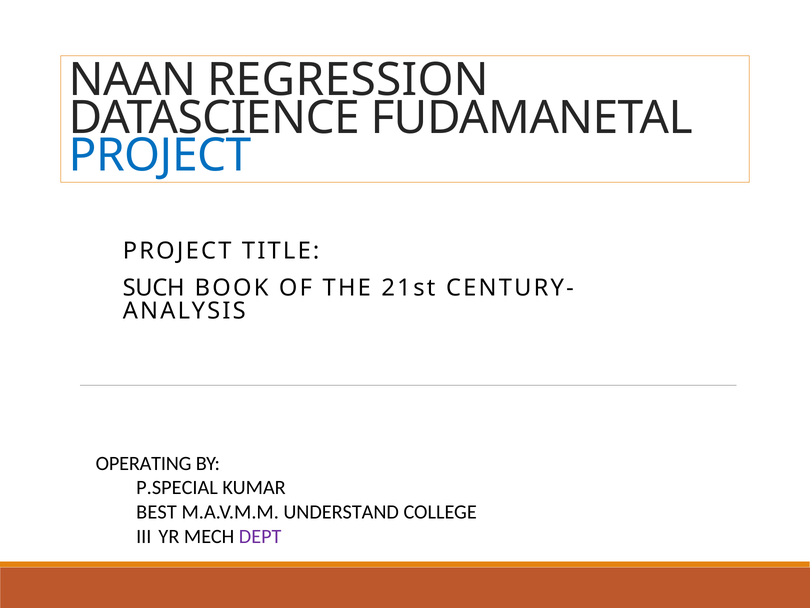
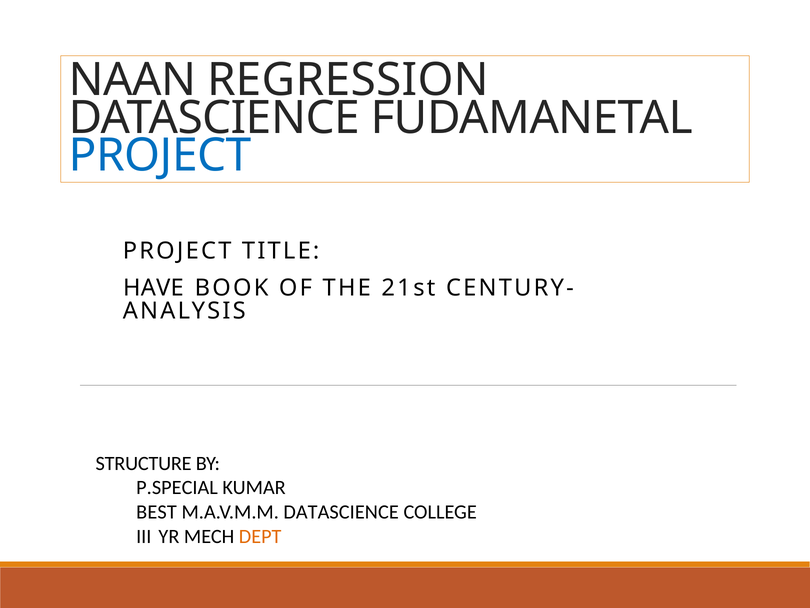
SUCH: SUCH -> HAVE
OPERATING: OPERATING -> STRUCTURE
M.A.V.M.M UNDERSTAND: UNDERSTAND -> DATASCIENCE
DEPT colour: purple -> orange
